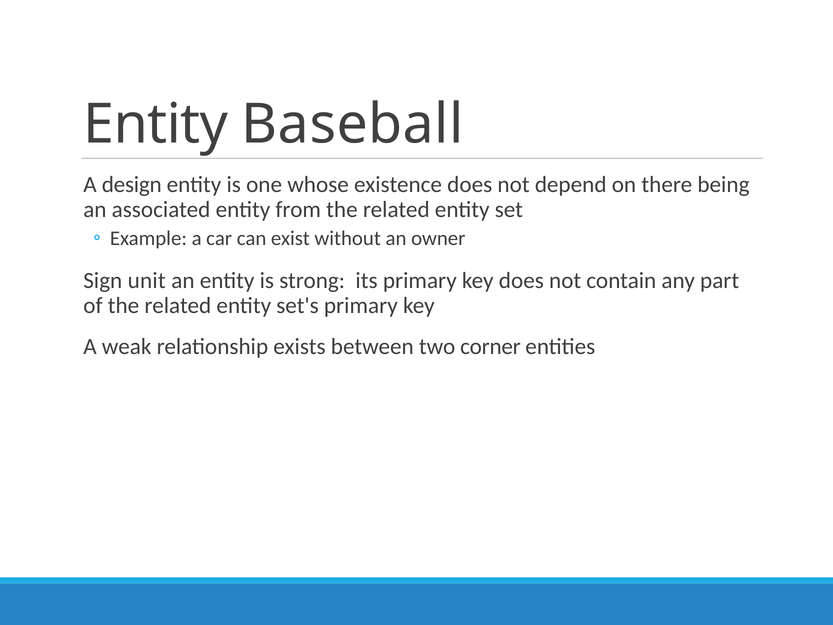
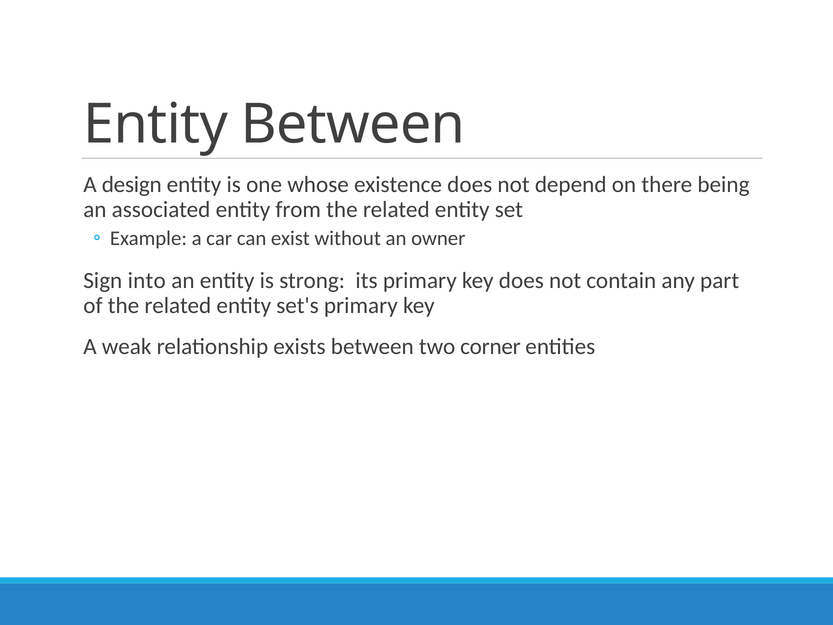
Entity Baseball: Baseball -> Between
unit: unit -> into
